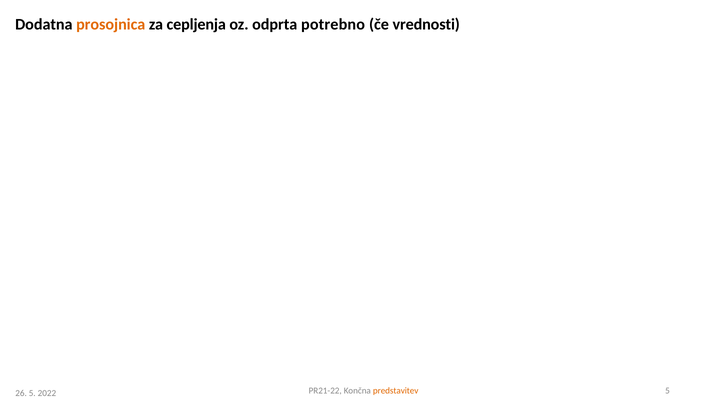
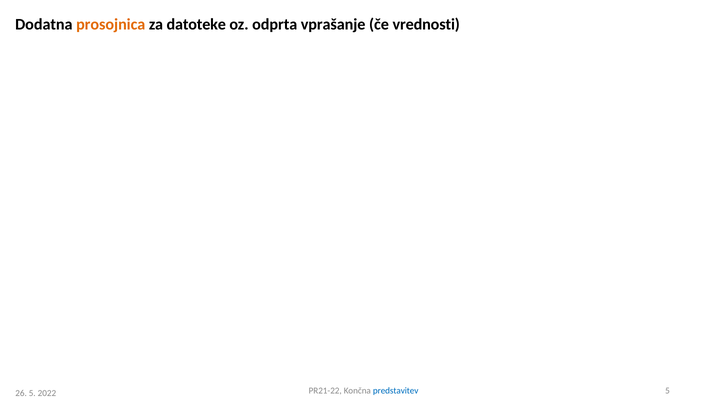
cepljenja: cepljenja -> datoteke
potrebno: potrebno -> vprašanje
predstavitev colour: orange -> blue
